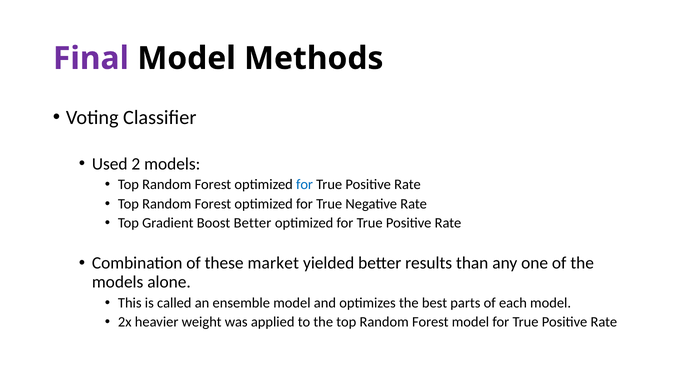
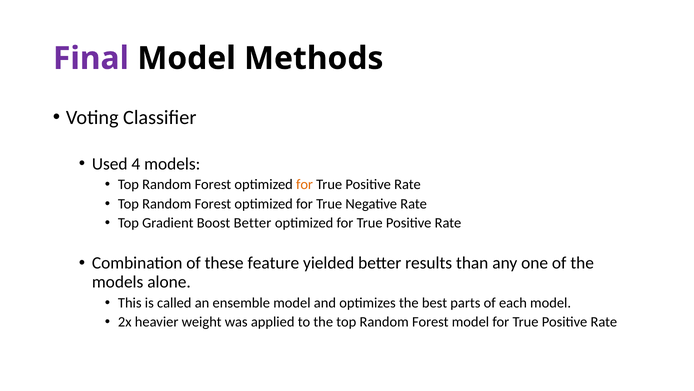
2: 2 -> 4
for at (305, 184) colour: blue -> orange
market: market -> feature
